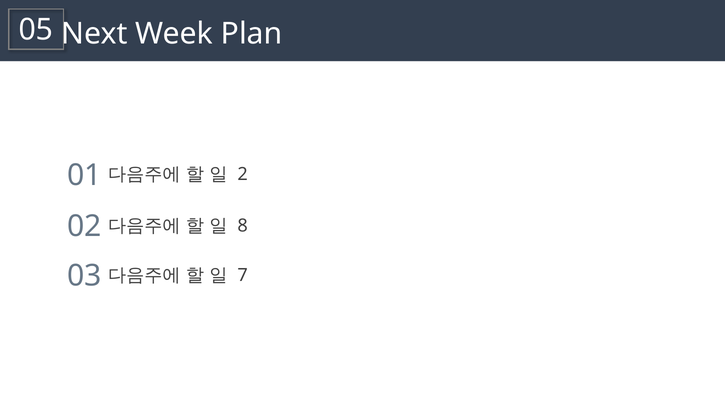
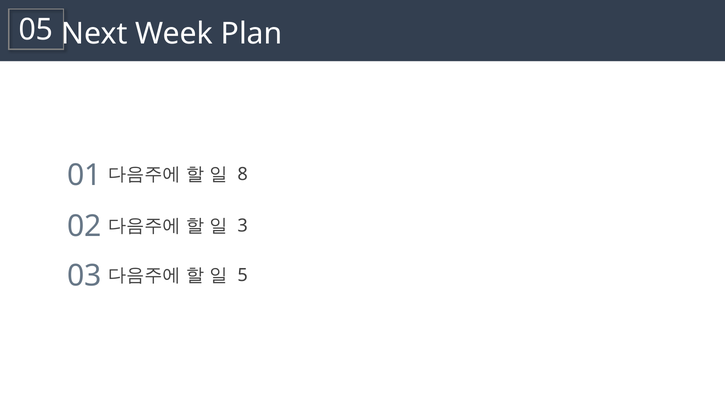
2: 2 -> 8
8: 8 -> 3
7: 7 -> 5
